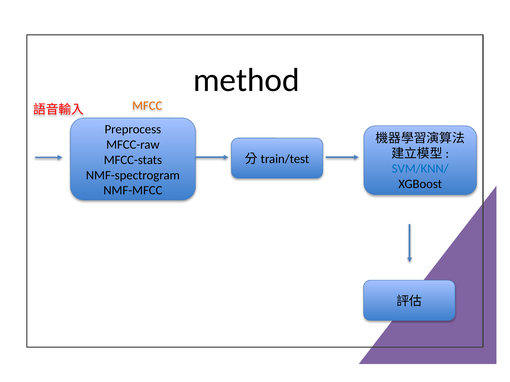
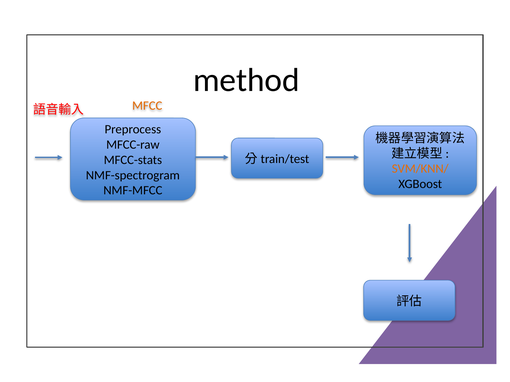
SVM/KNN/ colour: blue -> orange
